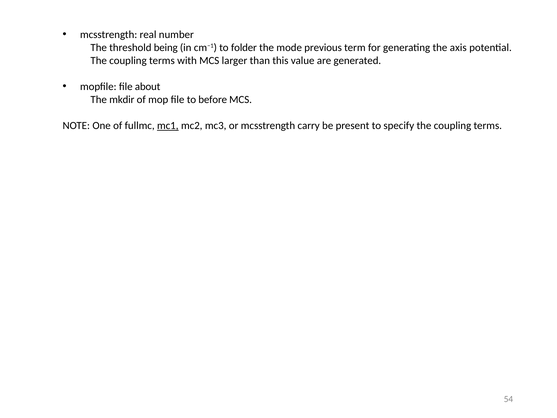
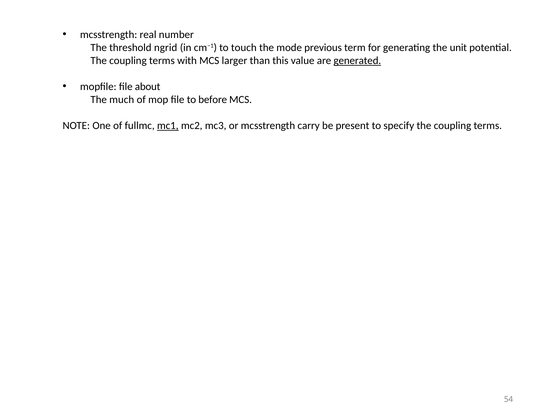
being: being -> ngrid
folder: folder -> touch
axis: axis -> unit
generated underline: none -> present
mkdir: mkdir -> much
